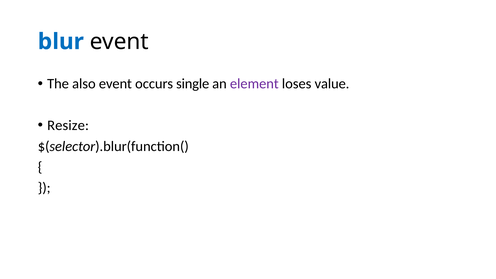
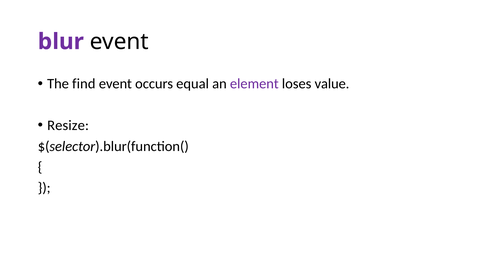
blur colour: blue -> purple
also: also -> find
single: single -> equal
